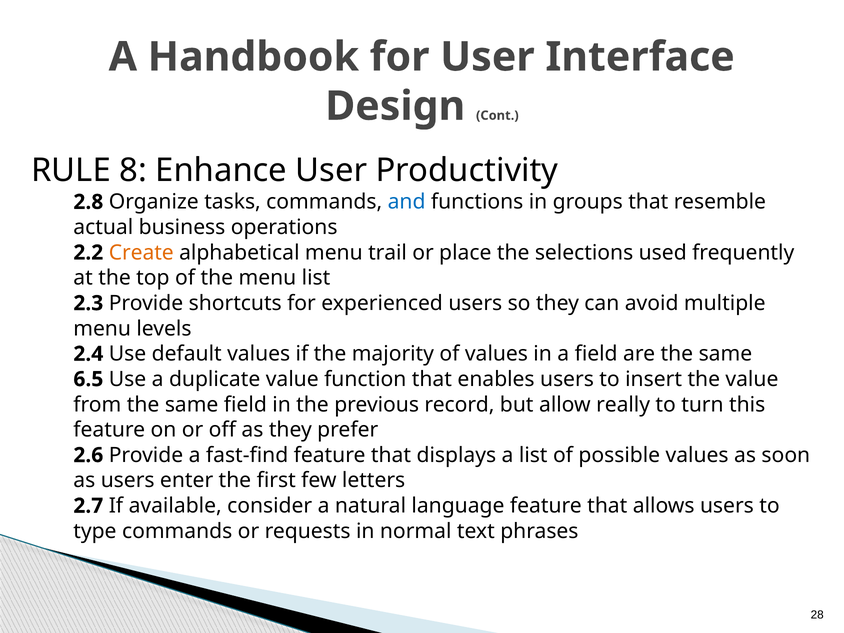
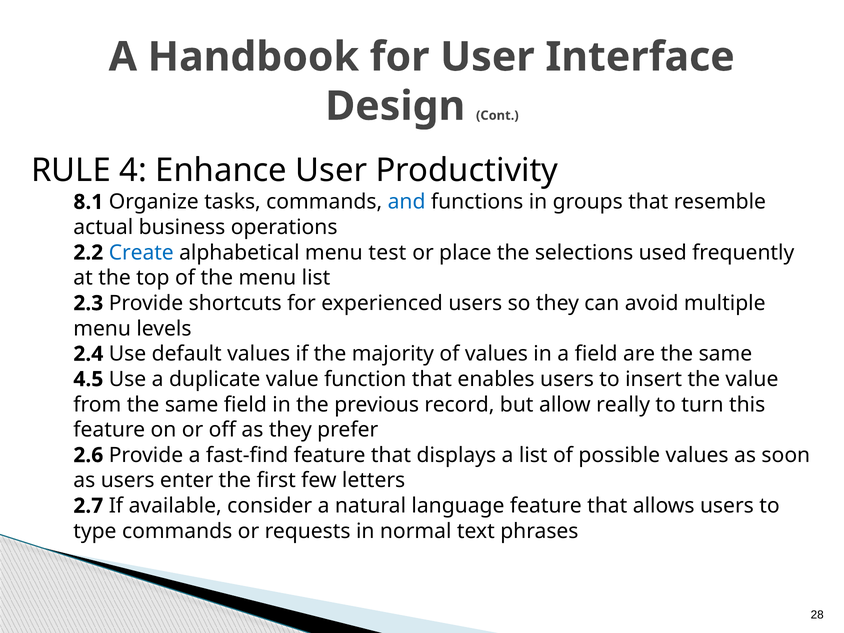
8: 8 -> 4
2.8: 2.8 -> 8.1
Create colour: orange -> blue
trail: trail -> test
6.5: 6.5 -> 4.5
